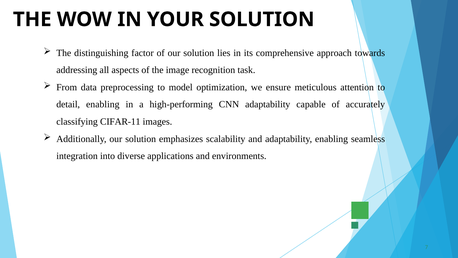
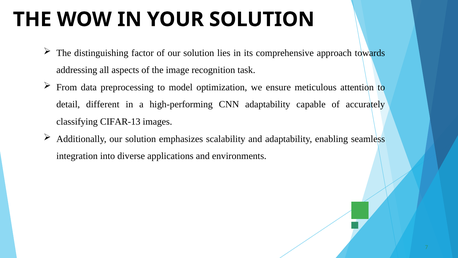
detail enabling: enabling -> different
CIFAR-11: CIFAR-11 -> CIFAR-13
